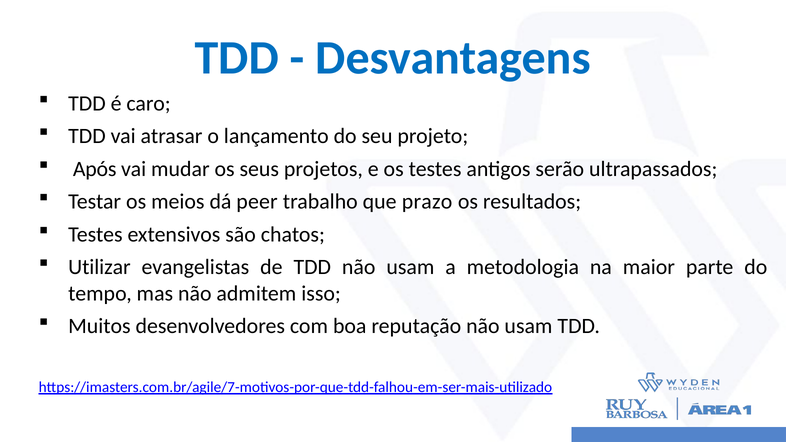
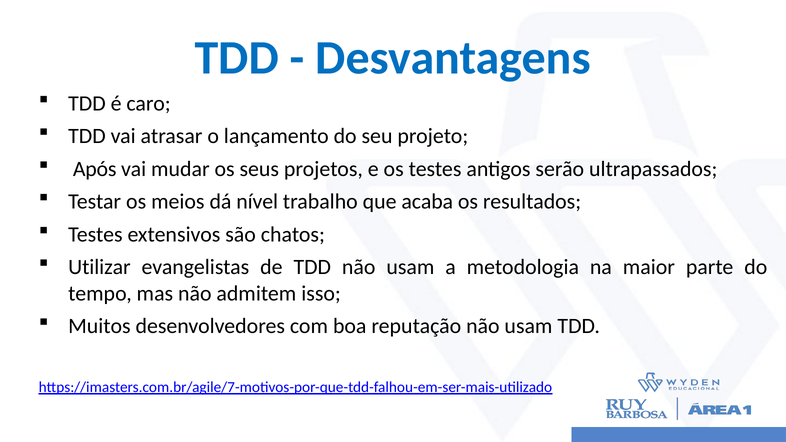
peer: peer -> nível
prazo: prazo -> acaba
